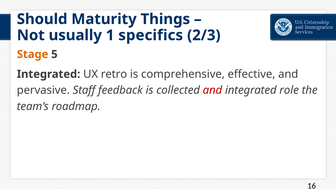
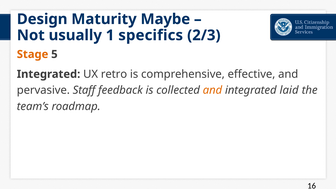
Should: Should -> Design
Things: Things -> Maybe
and at (212, 90) colour: red -> orange
role: role -> laid
